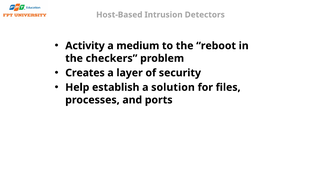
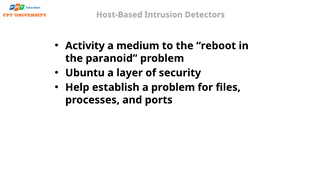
checkers: checkers -> paranoid
Creates: Creates -> Ubuntu
a solution: solution -> problem
